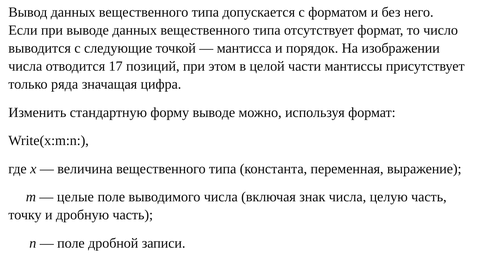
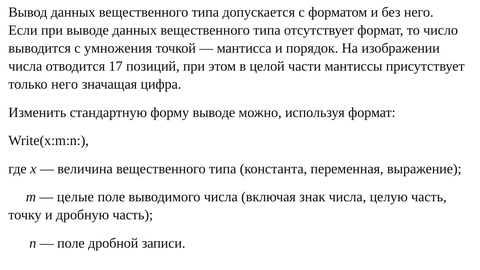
следующие: следующие -> умножения
только ряда: ряда -> него
